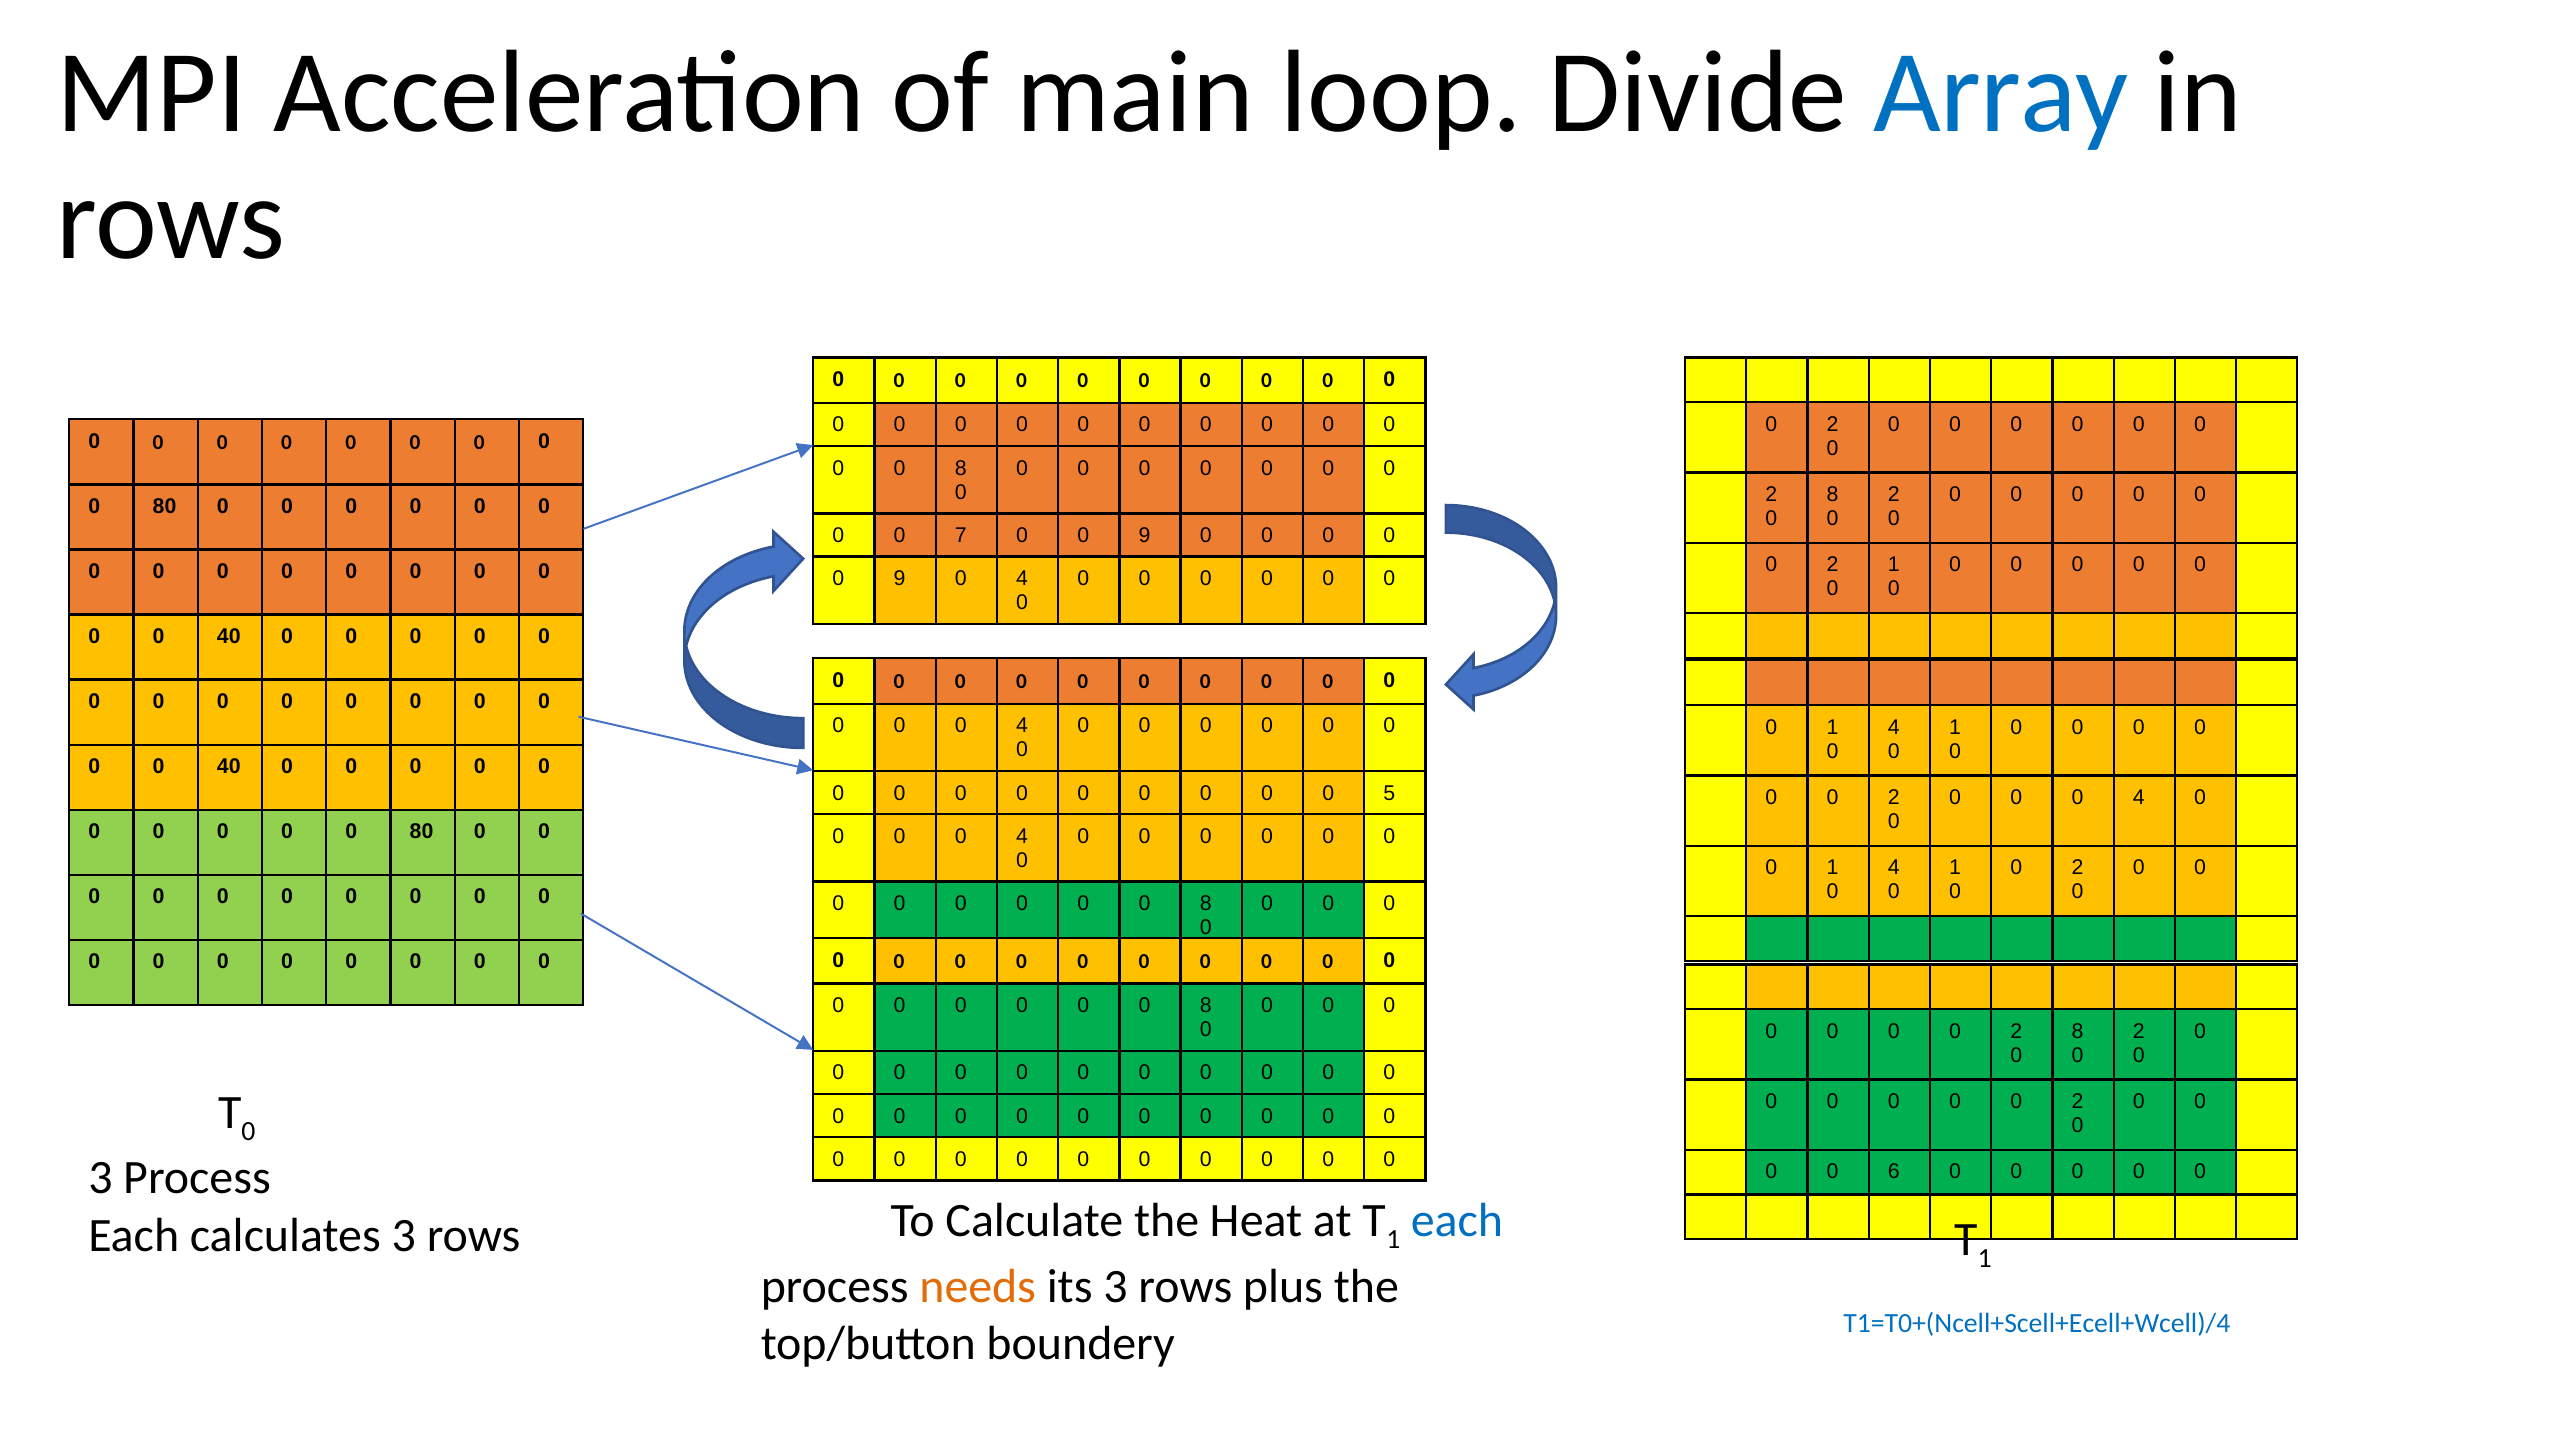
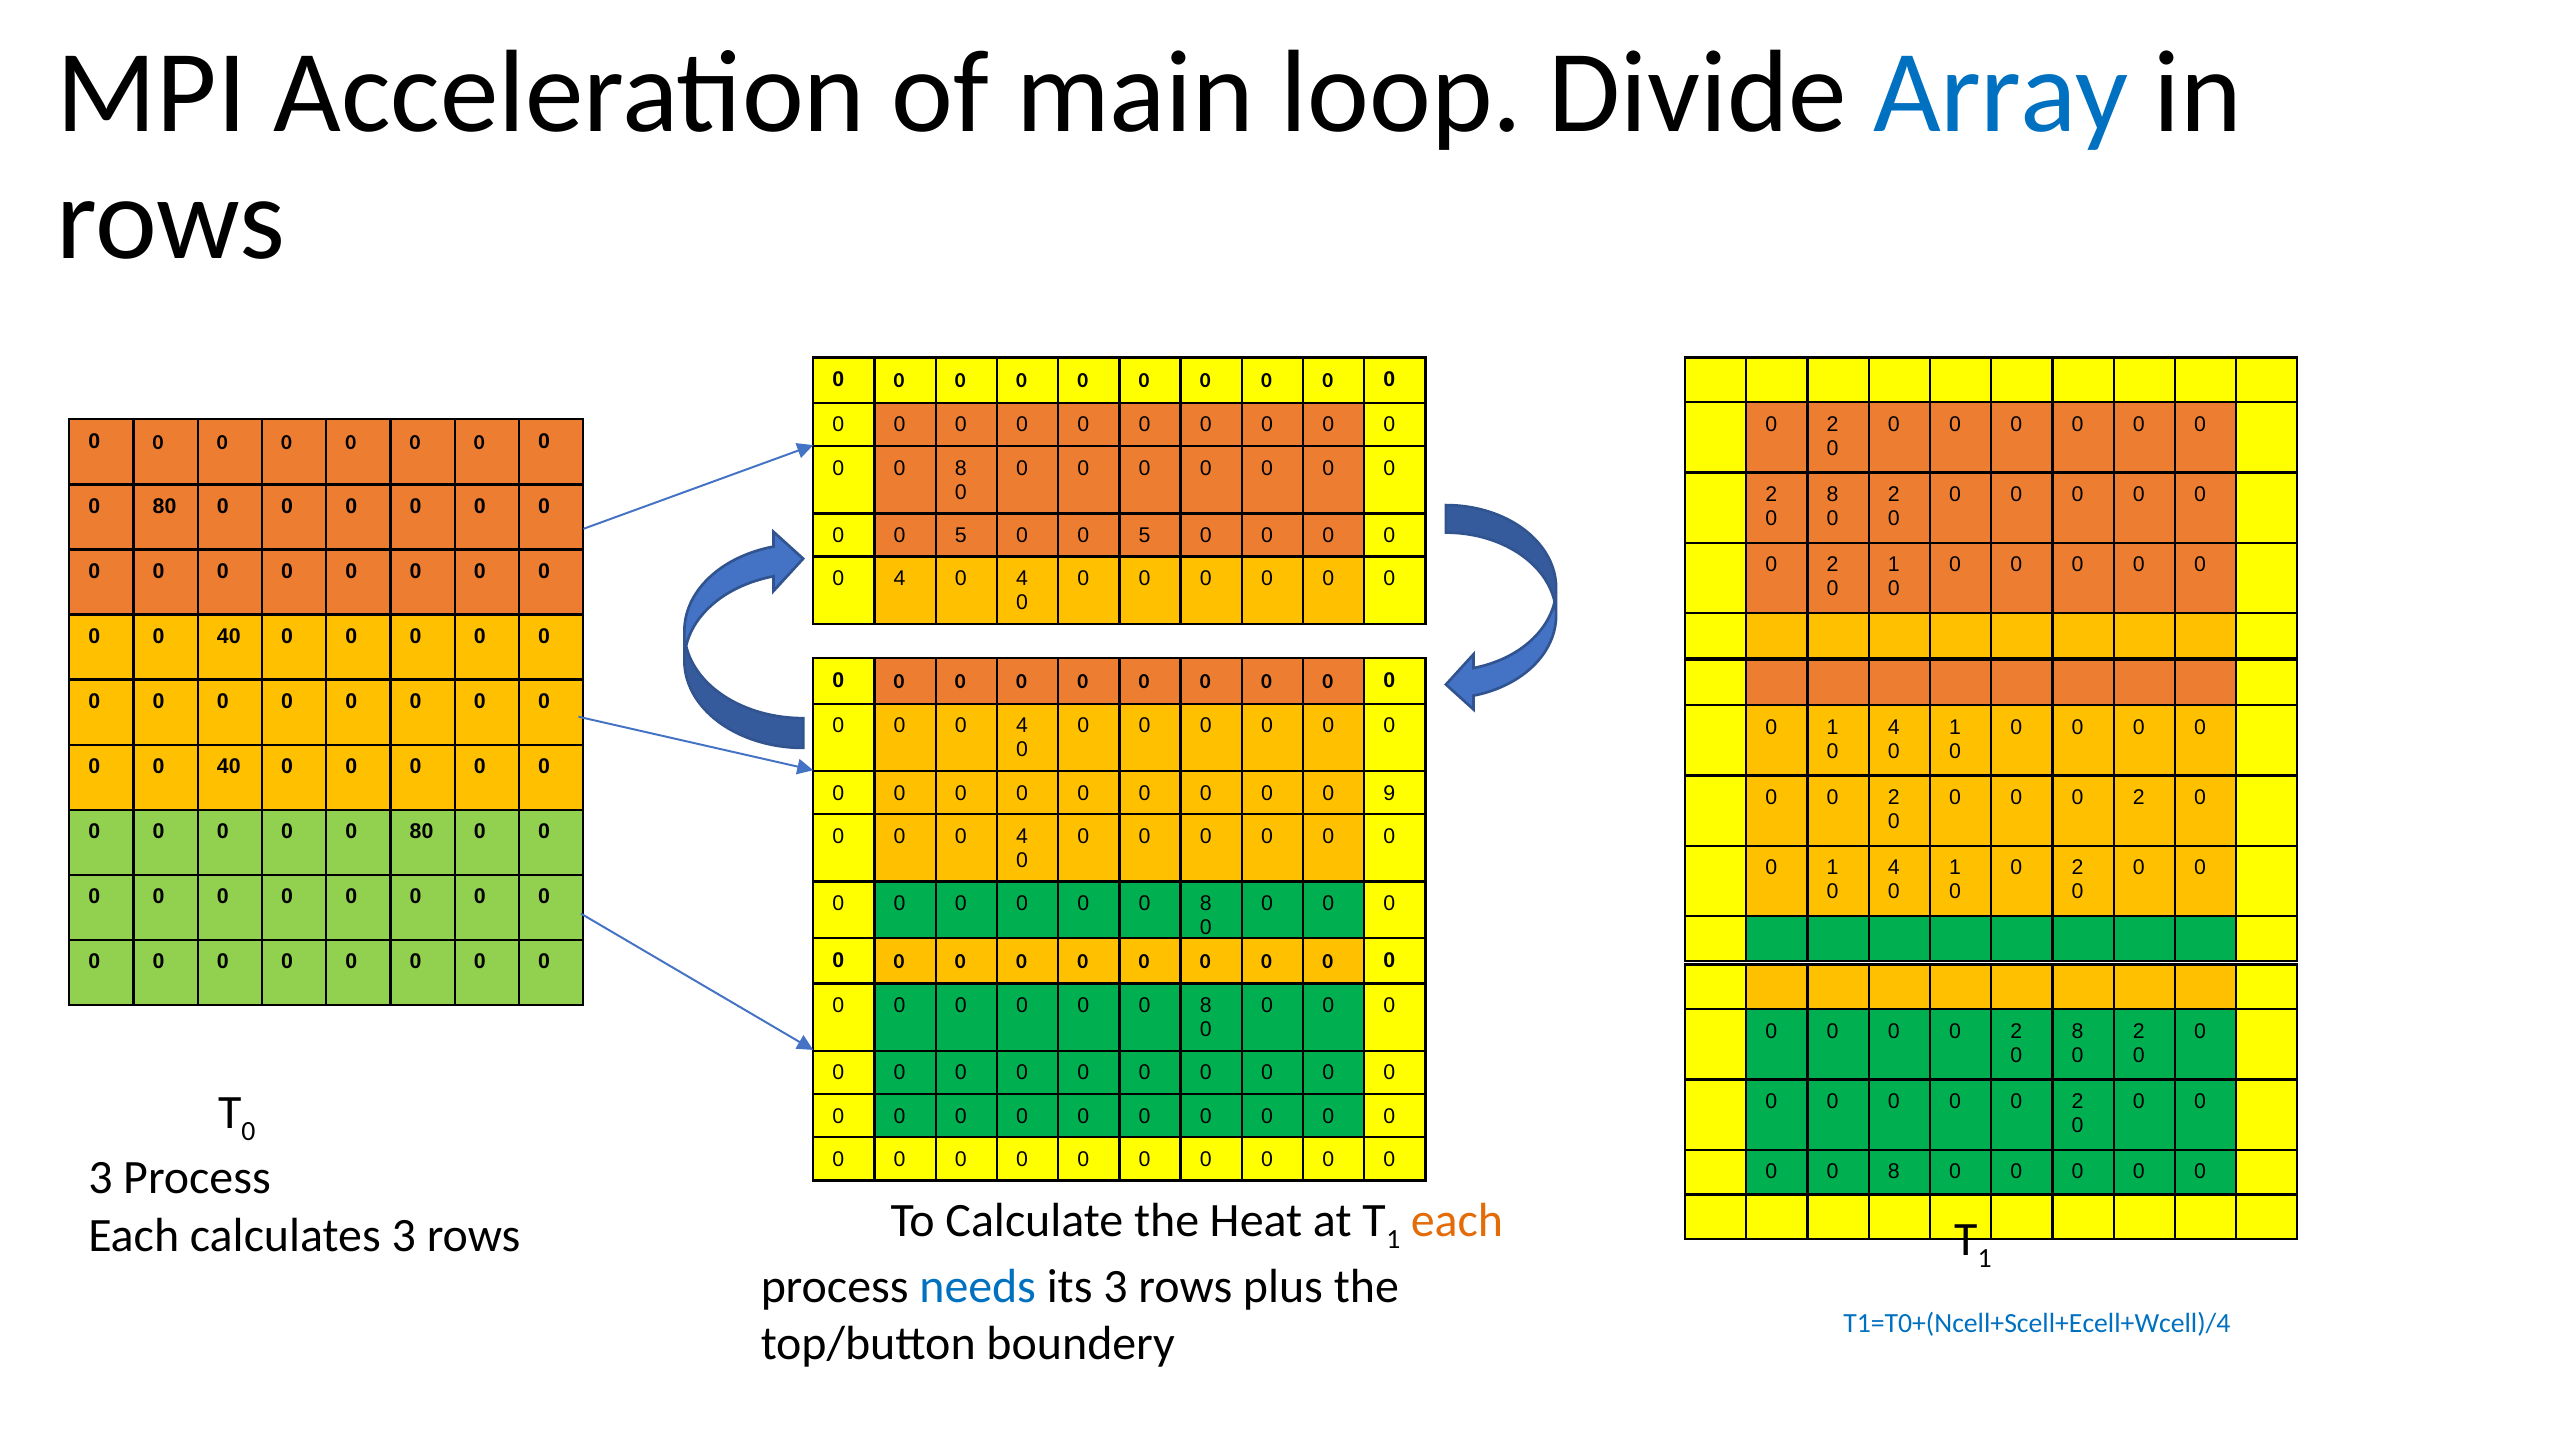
7 at (961, 536): 7 -> 5
9 at (1144, 536): 9 -> 5
9 at (900, 579): 9 -> 4
5: 5 -> 9
4 at (2139, 798): 4 -> 2
6 at (1894, 1172): 6 -> 8
each at (1457, 1221) colour: blue -> orange
needs colour: orange -> blue
